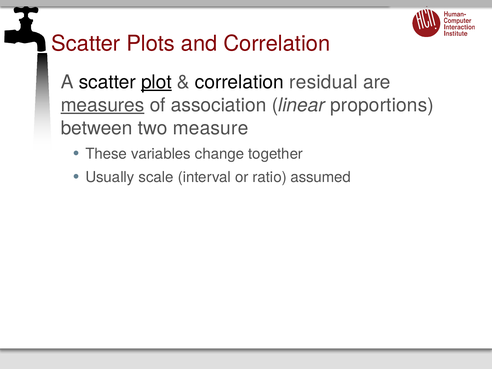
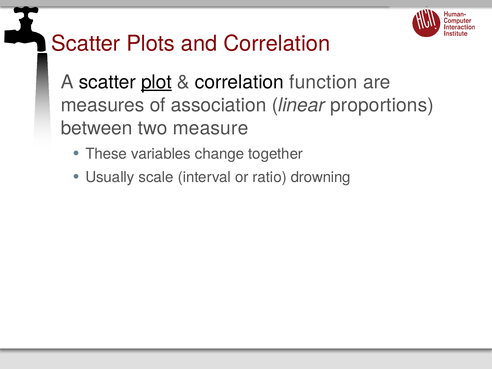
residual: residual -> function
measures underline: present -> none
assumed: assumed -> drowning
